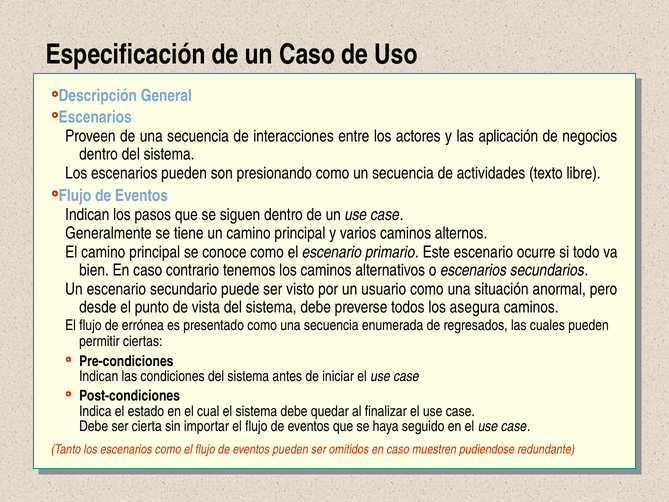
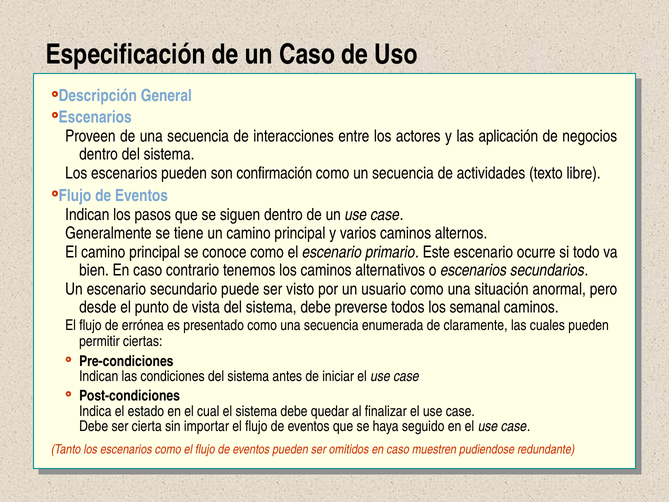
presionando: presionando -> confirmación
asegura: asegura -> semanal
regresados: regresados -> claramente
